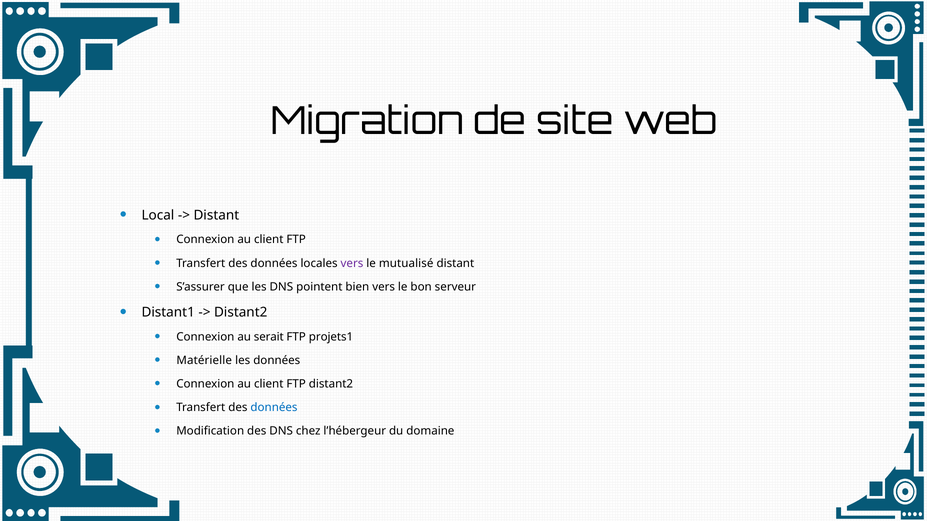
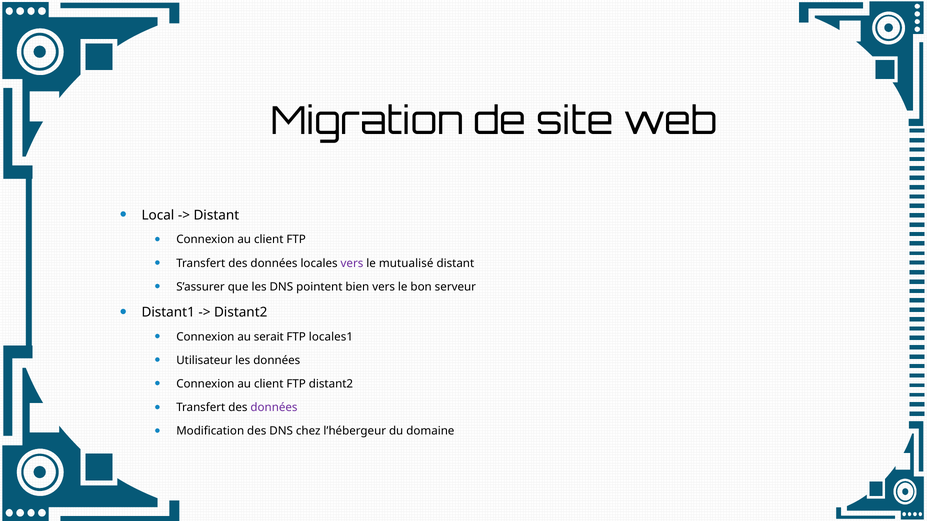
projets1: projets1 -> locales1
Matérielle: Matérielle -> Utilisateur
données at (274, 408) colour: blue -> purple
